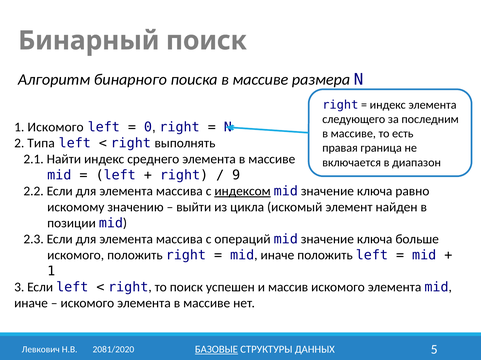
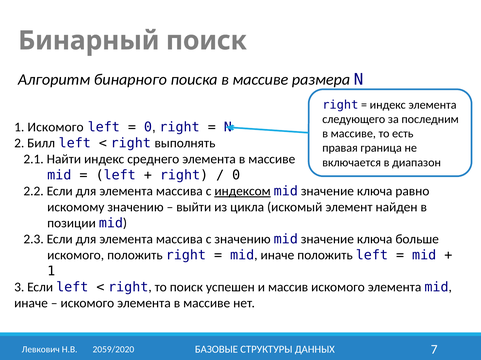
Типа: Типа -> Билл
9 at (236, 175): 9 -> 0
с операций: операций -> значению
БАЗОВЫЕ underline: present -> none
5: 5 -> 7
2081/2020: 2081/2020 -> 2059/2020
